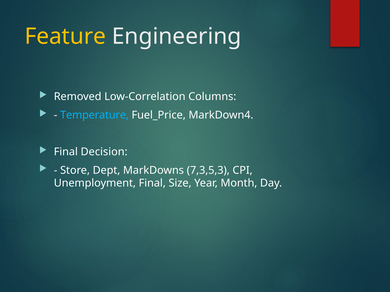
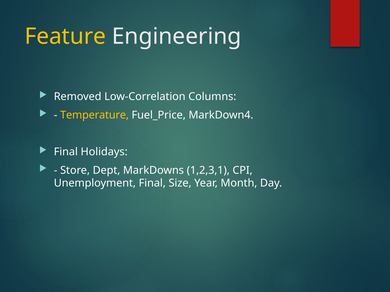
Temperature colour: light blue -> yellow
Decision: Decision -> Holidays
7,3,5,3: 7,3,5,3 -> 1,2,3,1
